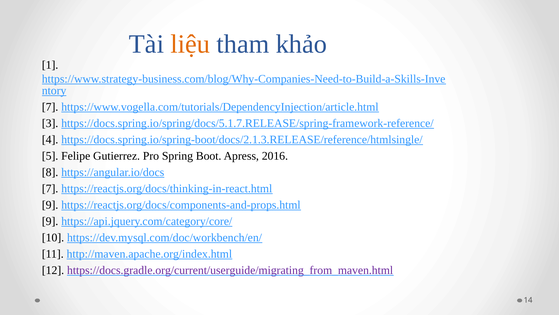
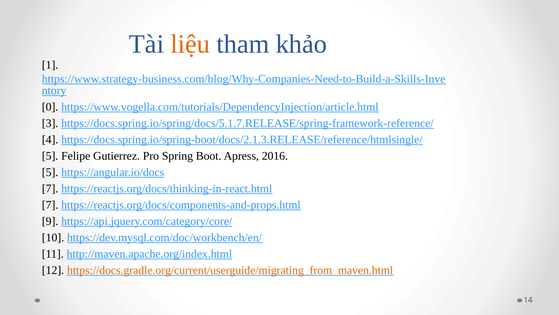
7 at (50, 107): 7 -> 0
8 at (50, 172): 8 -> 5
9 at (50, 205): 9 -> 7
https://docs.gradle.org/current/userguide/migrating_from_maven.html colour: purple -> orange
